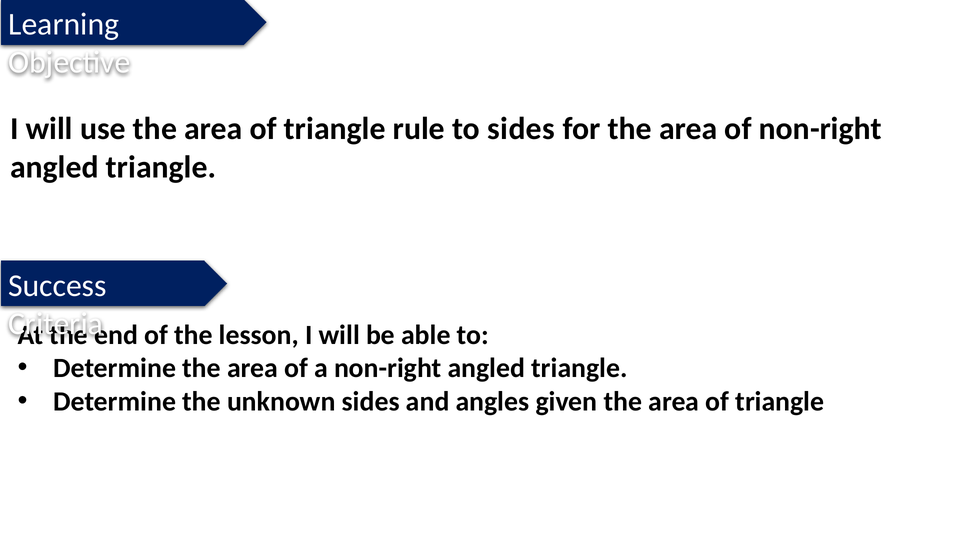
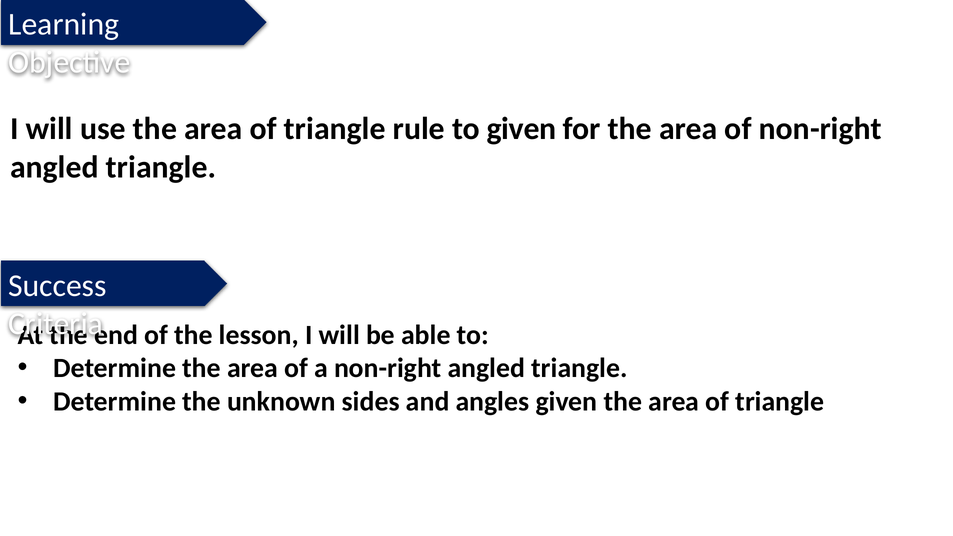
to sides: sides -> given
